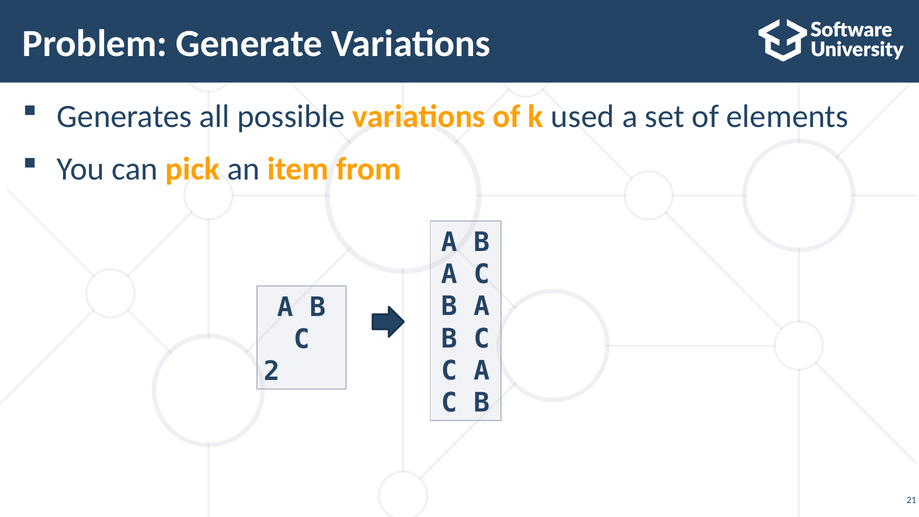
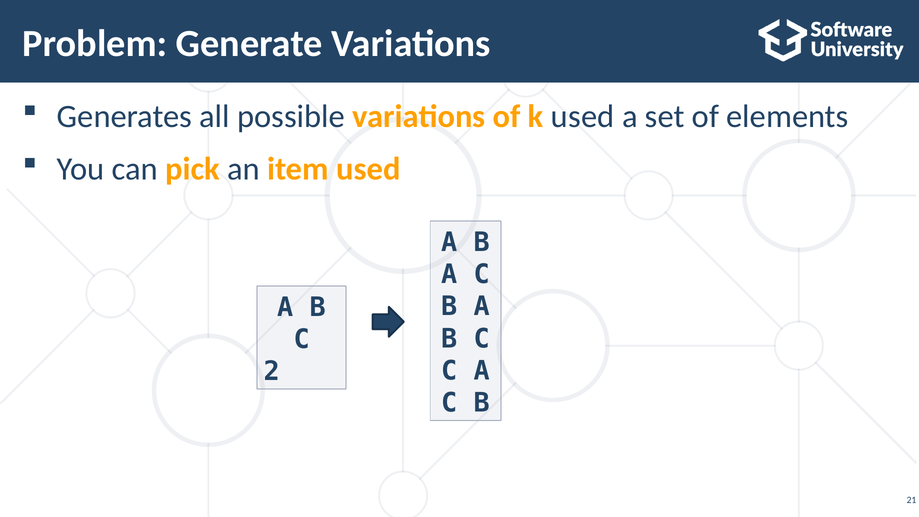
item from: from -> used
